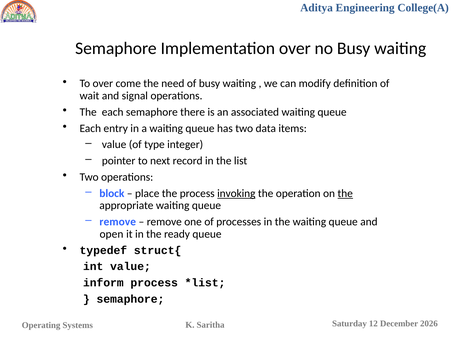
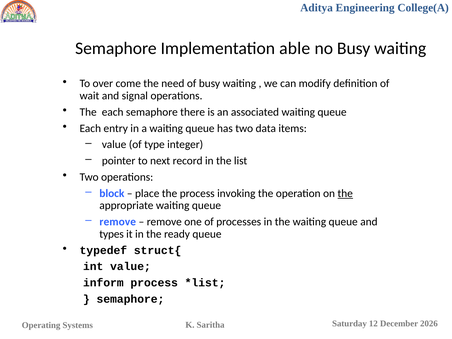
Implementation over: over -> able
invoking underline: present -> none
open: open -> types
